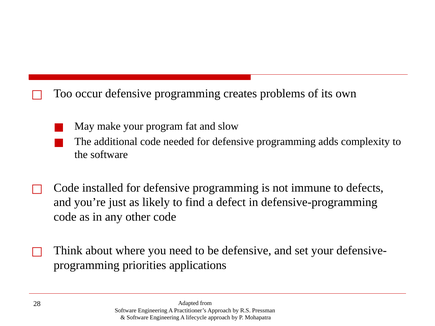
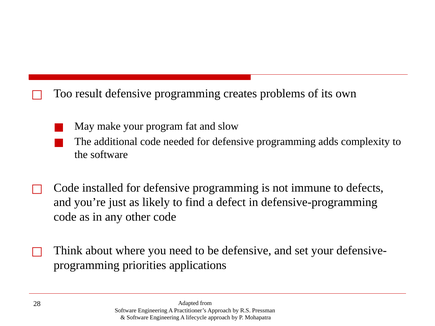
occur: occur -> result
